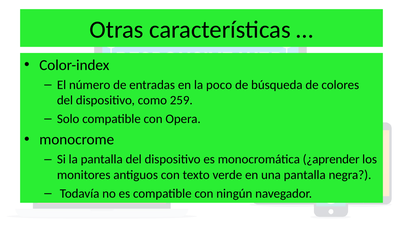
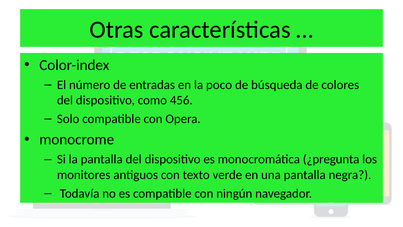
259: 259 -> 456
¿aprender: ¿aprender -> ¿pregunta
